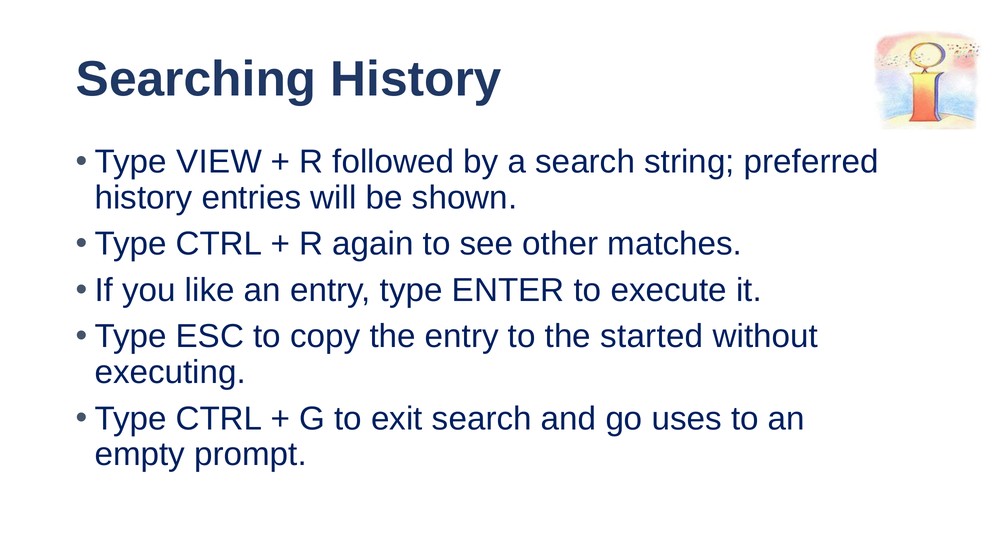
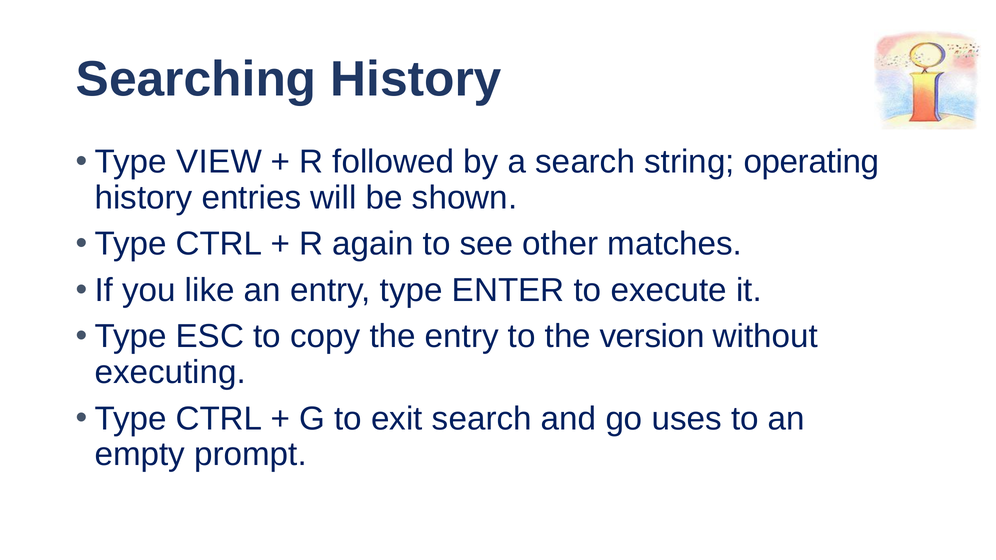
preferred: preferred -> operating
started: started -> version
